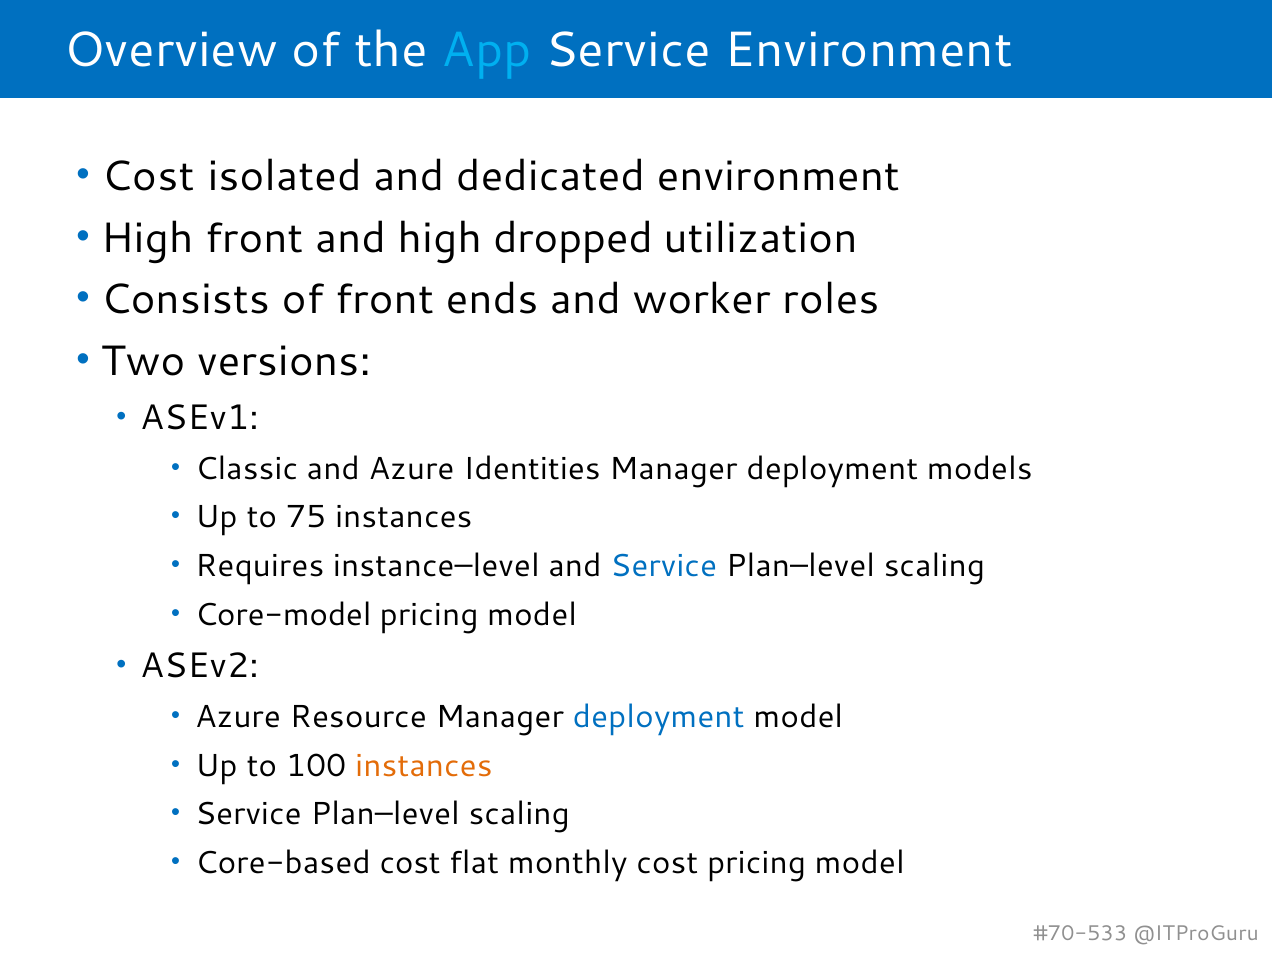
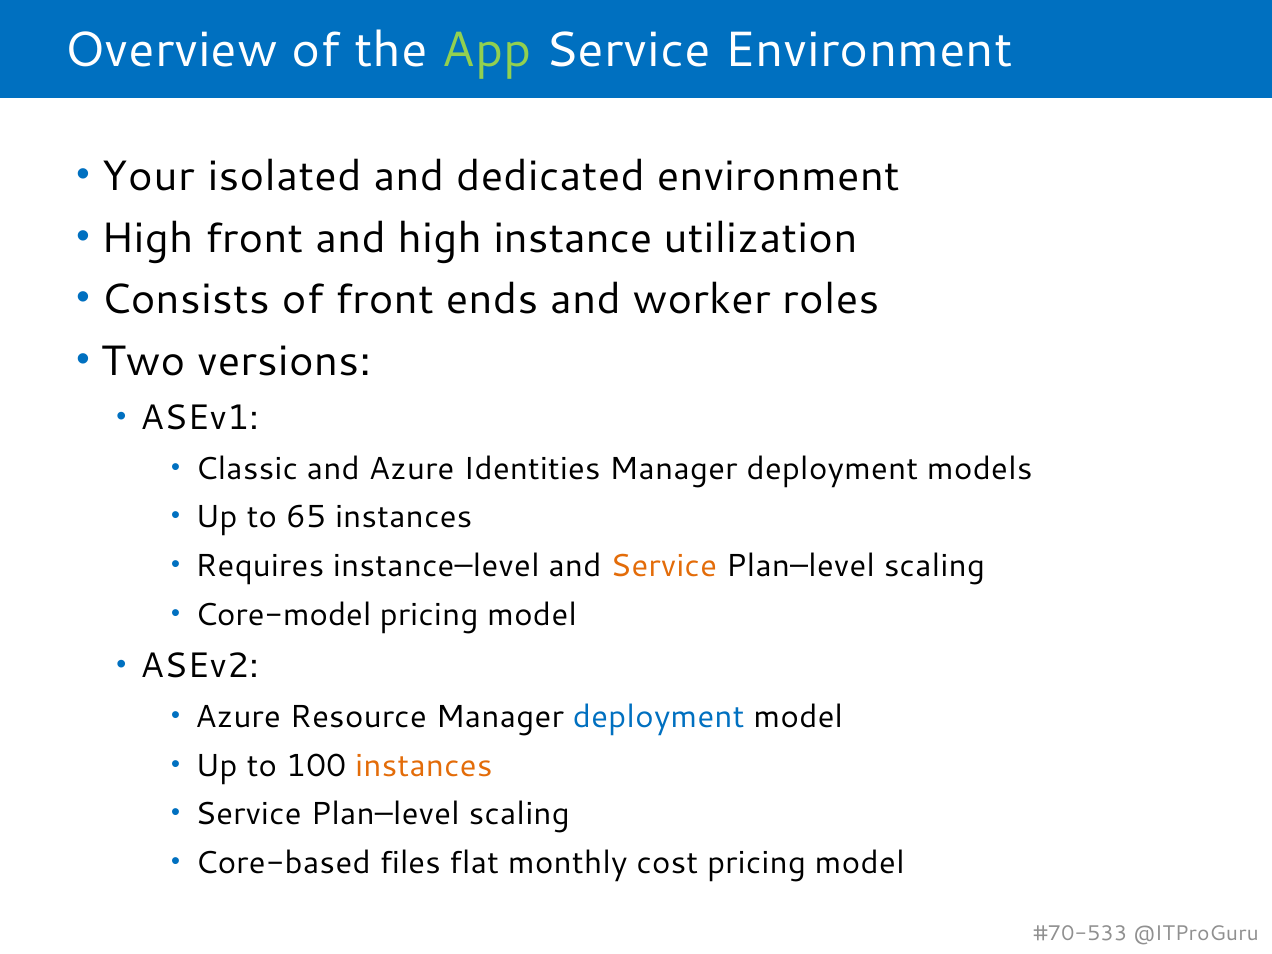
App colour: light blue -> light green
Cost at (148, 177): Cost -> Your
dropped: dropped -> instance
75: 75 -> 65
Service at (664, 566) colour: blue -> orange
Core-based cost: cost -> files
